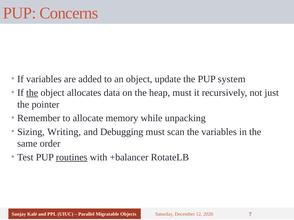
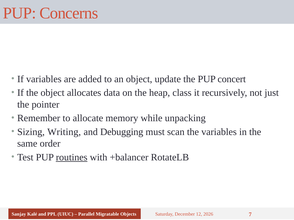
system: system -> concert
the at (32, 93) underline: present -> none
heap must: must -> class
